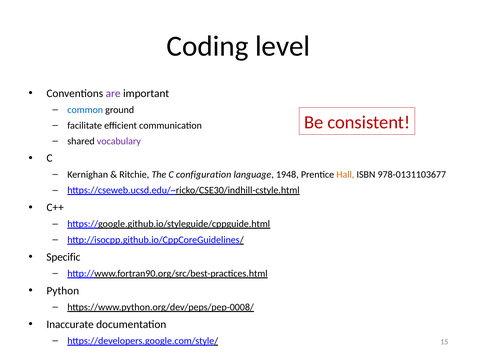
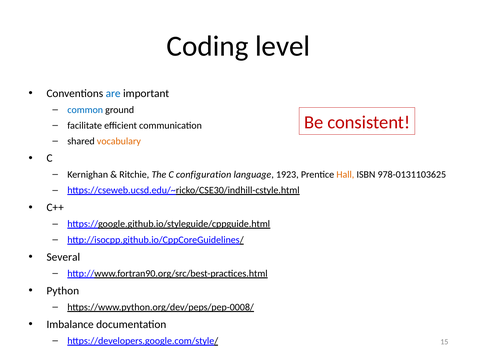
are colour: purple -> blue
vocabulary colour: purple -> orange
1948: 1948 -> 1923
978-0131103677: 978-0131103677 -> 978-0131103625
Specific: Specific -> Several
Inaccurate: Inaccurate -> Imbalance
